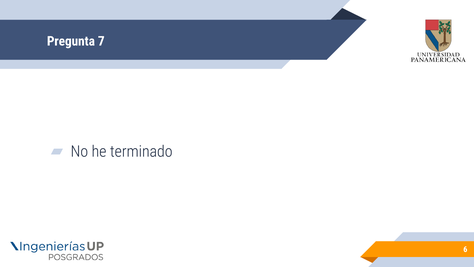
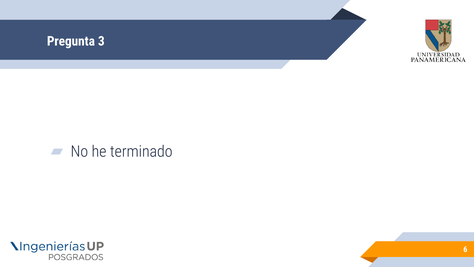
7: 7 -> 3
